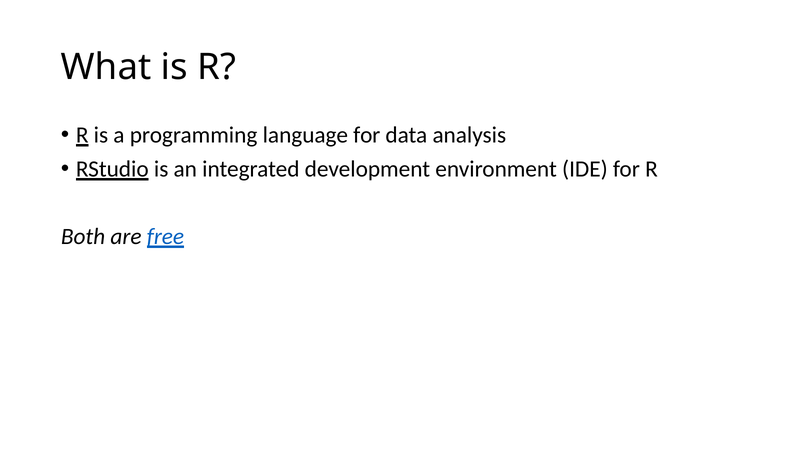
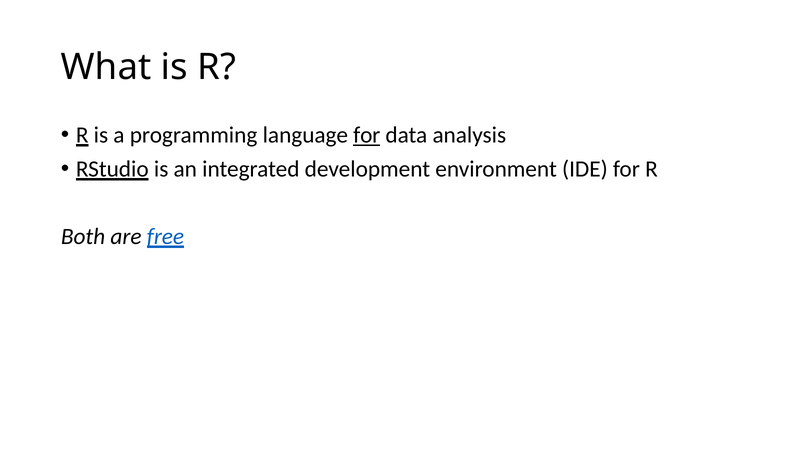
for at (367, 135) underline: none -> present
